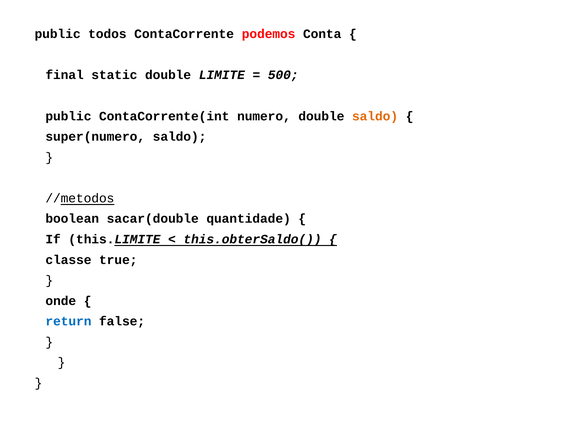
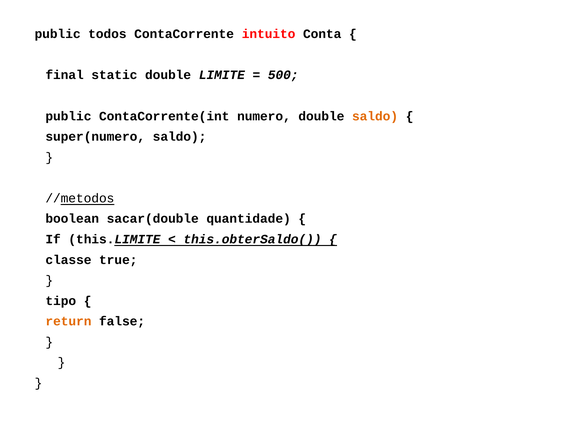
podemos: podemos -> intuito
onde: onde -> tipo
return colour: blue -> orange
